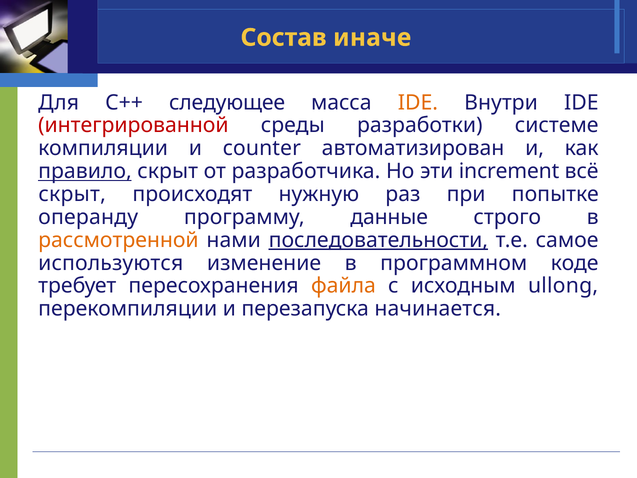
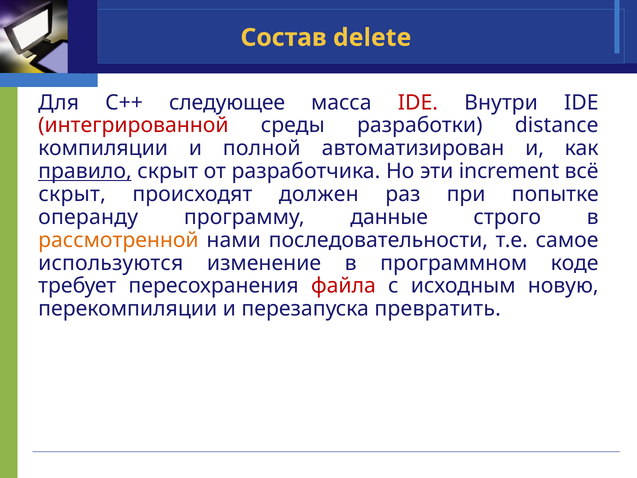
иначе: иначе -> delete
IDE at (418, 102) colour: orange -> red
системе: системе -> distance
counter: counter -> полной
нужную: нужную -> должен
последовательности underline: present -> none
файла colour: orange -> red
ullong: ullong -> новую
начинается: начинается -> превратить
